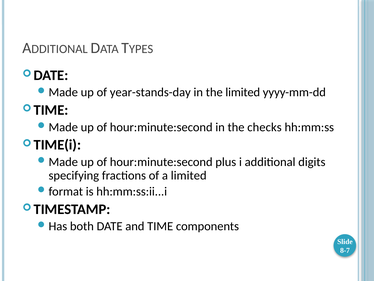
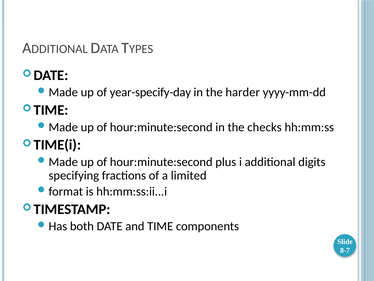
year-stands-day: year-stands-day -> year-specify-day
the limited: limited -> harder
